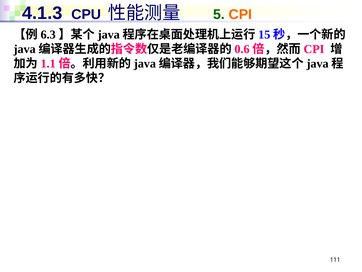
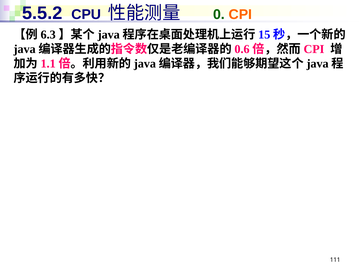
4.1.3: 4.1.3 -> 5.5.2
5: 5 -> 0
